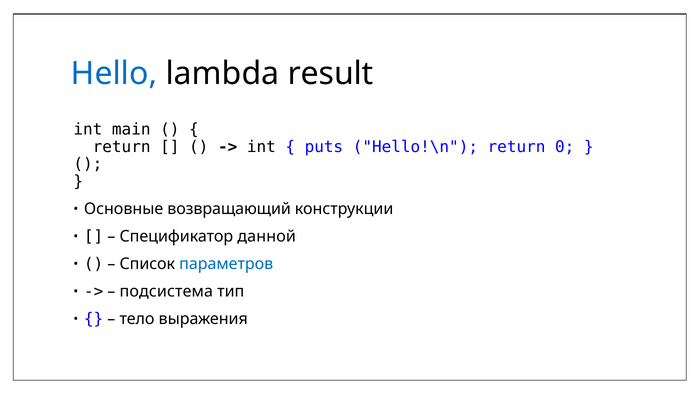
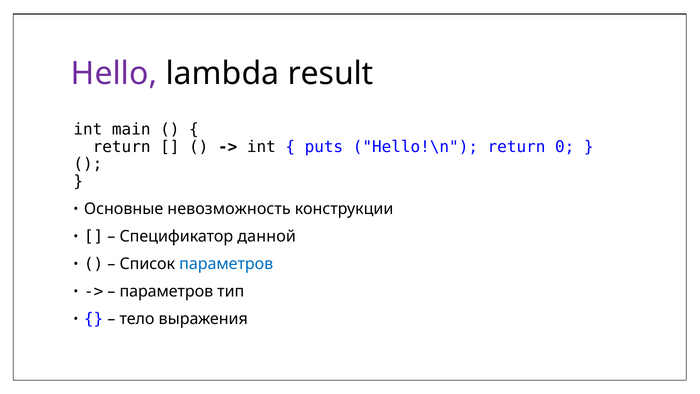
Hello colour: blue -> purple
возвращающий: возвращающий -> невозможность
подсистема at (166, 291): подсистема -> параметров
